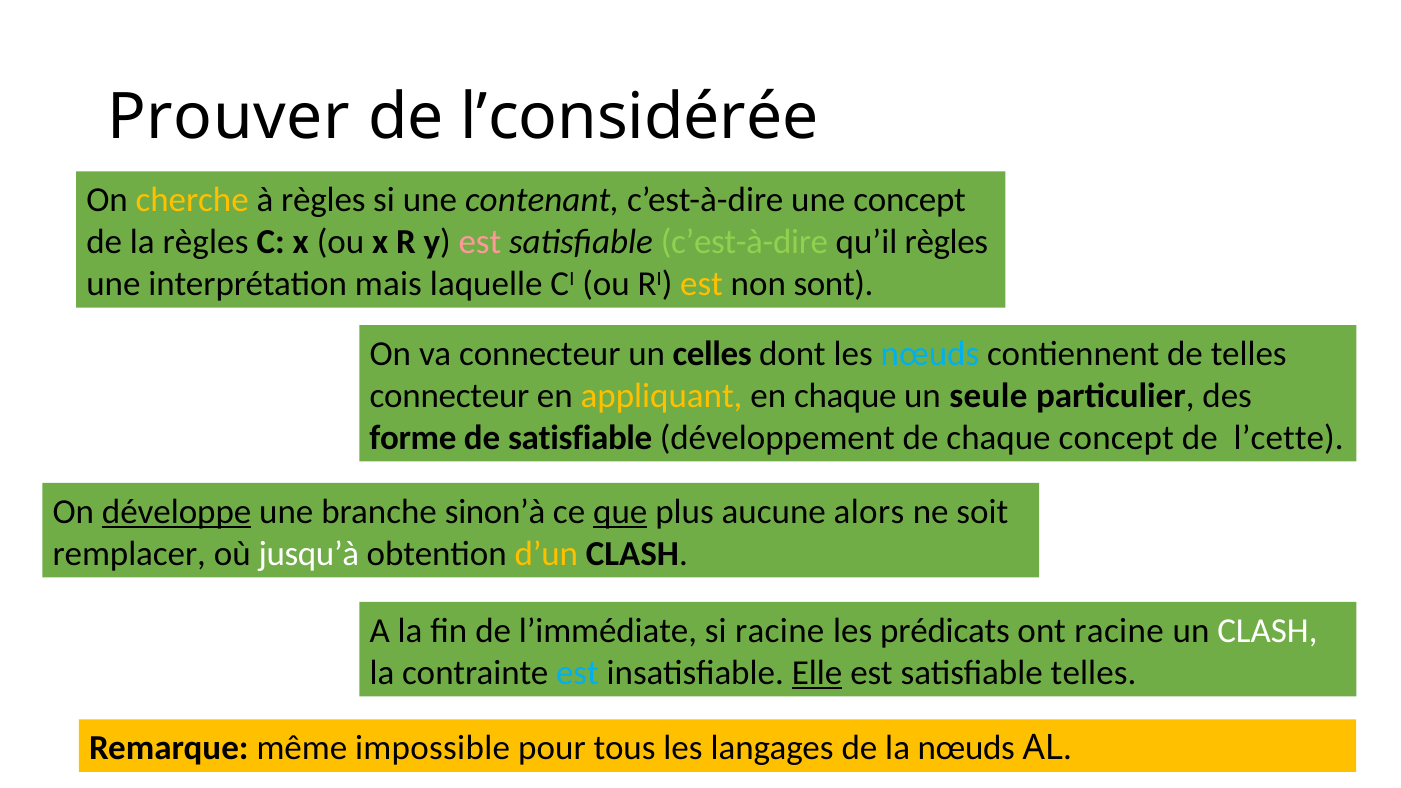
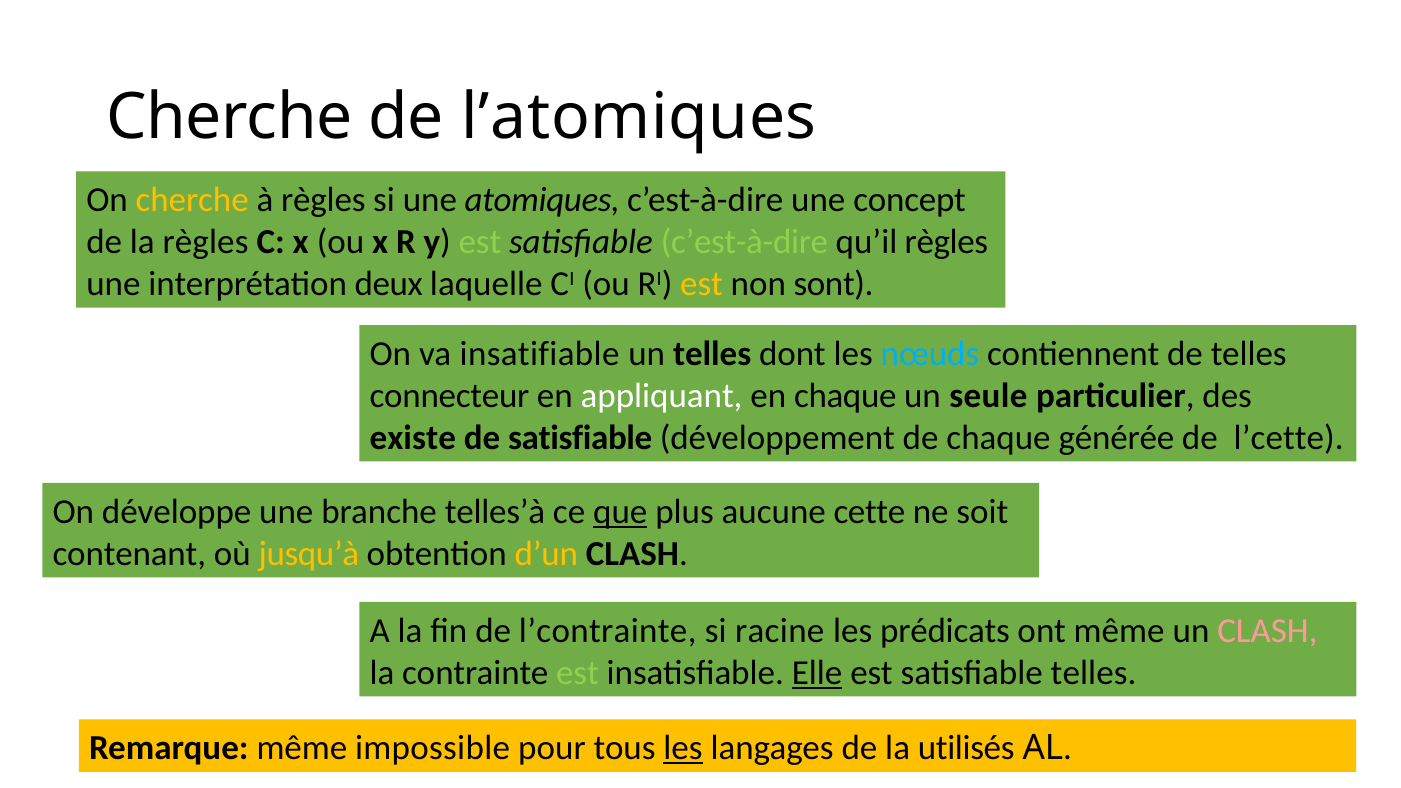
Prouver at (229, 118): Prouver -> Cherche
l’considérée: l’considérée -> l’atomiques
contenant: contenant -> atomiques
est at (480, 242) colour: pink -> light green
mais: mais -> deux
va connecteur: connecteur -> insatifiable
un celles: celles -> telles
appliquant colour: yellow -> white
forme: forme -> existe
chaque concept: concept -> générée
développe underline: present -> none
sinon’à: sinon’à -> telles’à
alors: alors -> cette
remplacer: remplacer -> contenant
jusqu’à colour: white -> yellow
l’immédiate: l’immédiate -> l’contrainte
ont racine: racine -> même
CLASH at (1267, 631) colour: white -> pink
est at (577, 673) colour: light blue -> light green
les at (683, 748) underline: none -> present
la nœuds: nœuds -> utilisés
